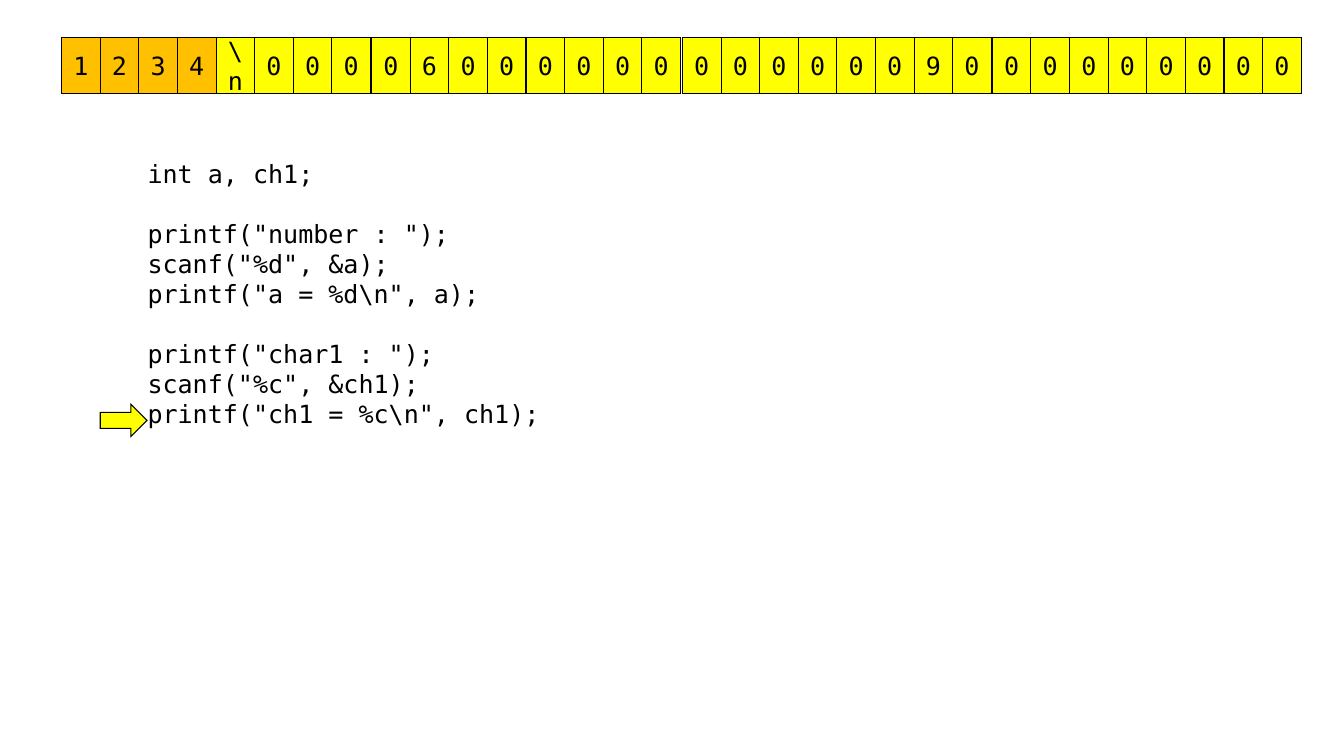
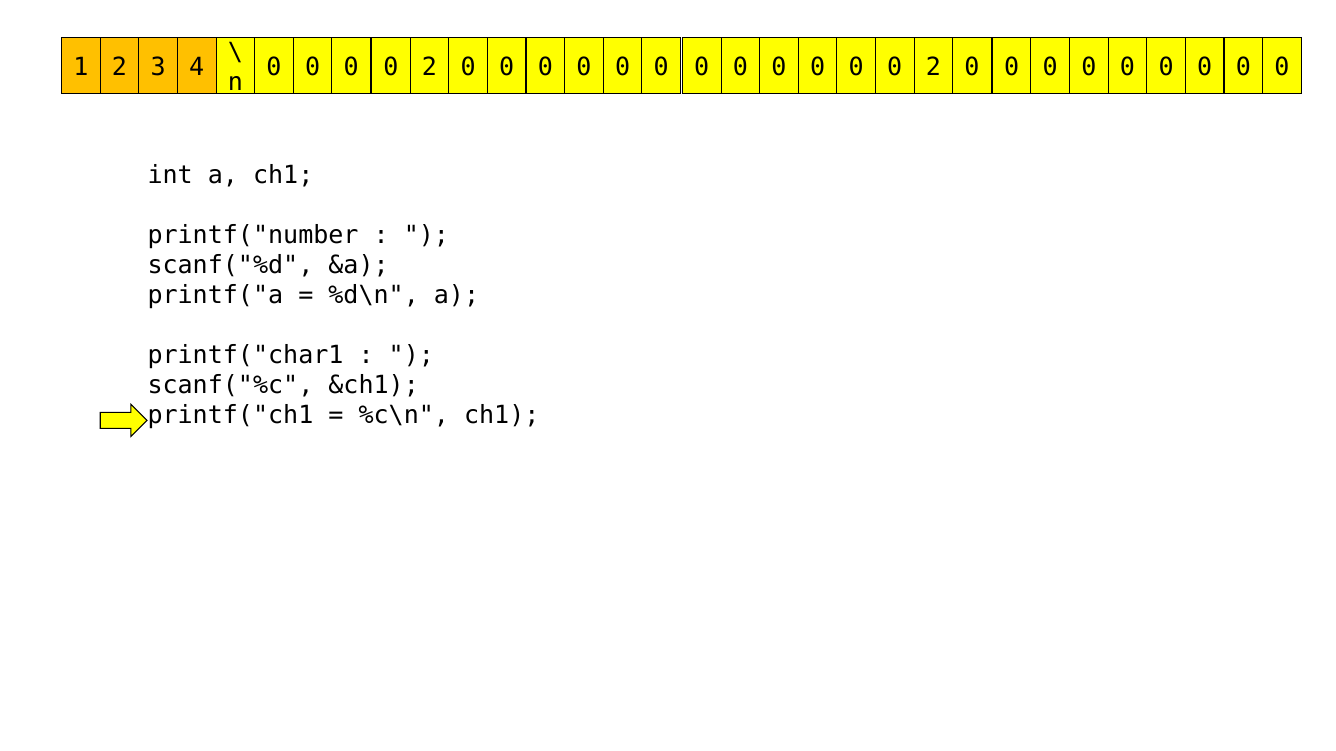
6 at (429, 67): 6 -> 2
9 at (933, 67): 9 -> 2
